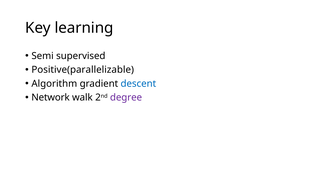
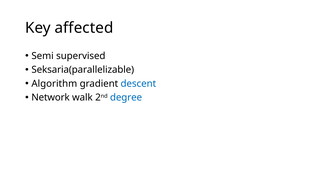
learning: learning -> affected
Positive(parallelizable: Positive(parallelizable -> Seksaria(parallelizable
degree colour: purple -> blue
